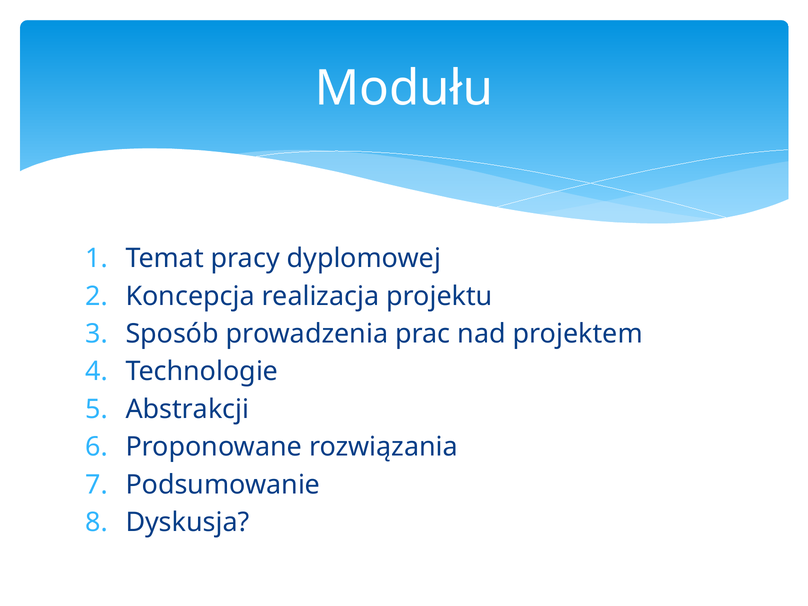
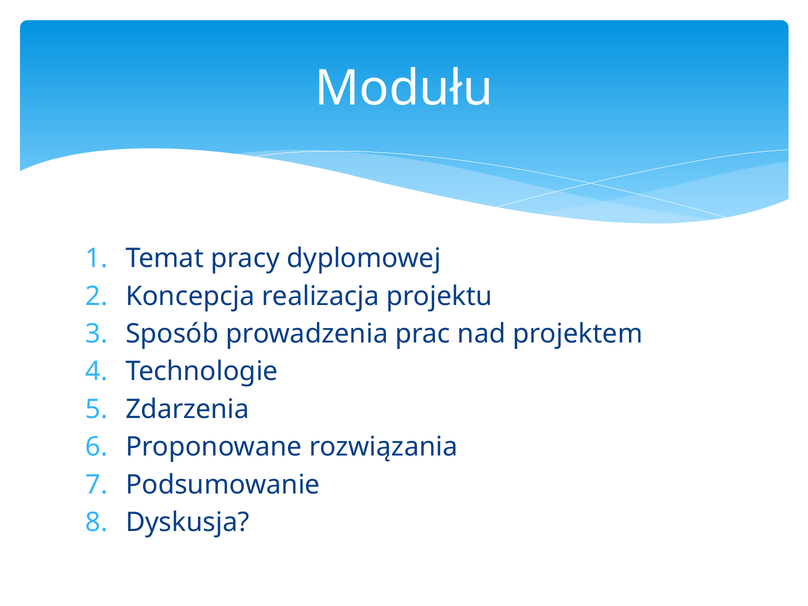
Abstrakcji: Abstrakcji -> Zdarzenia
